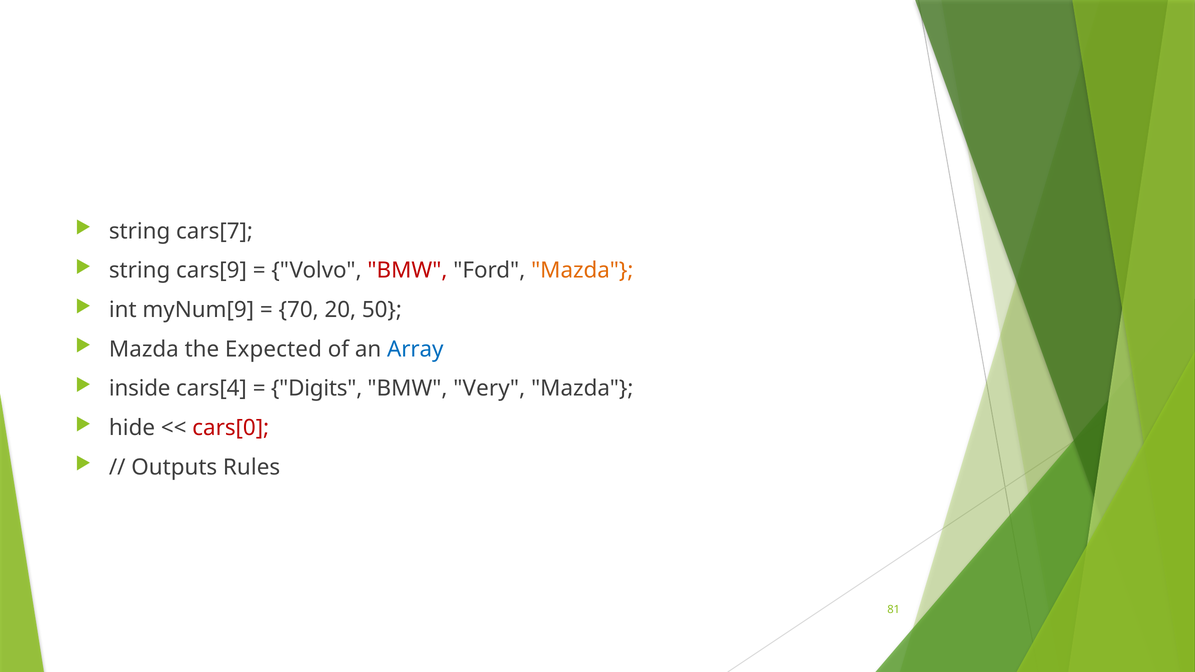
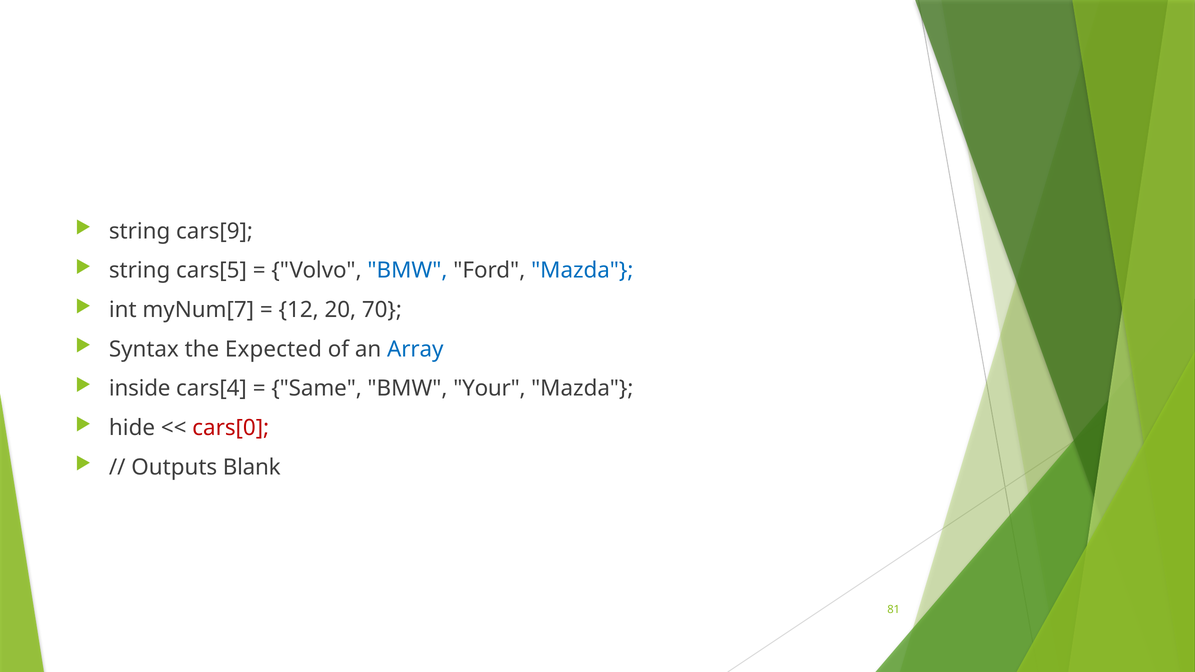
cars[7: cars[7 -> cars[9
cars[9: cars[9 -> cars[5
BMW at (407, 271) colour: red -> blue
Mazda at (582, 271) colour: orange -> blue
myNum[9: myNum[9 -> myNum[7
70: 70 -> 12
50: 50 -> 70
Mazda at (144, 349): Mazda -> Syntax
Digits: Digits -> Same
Very: Very -> Your
Rules: Rules -> Blank
